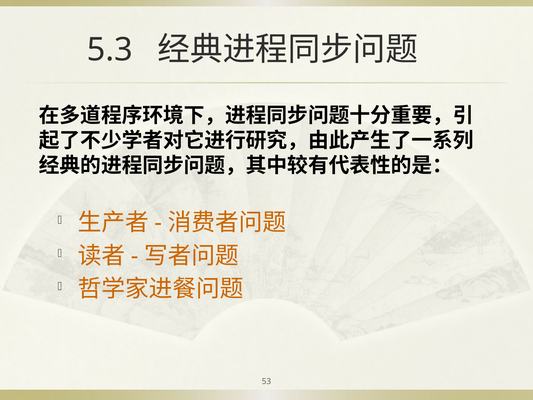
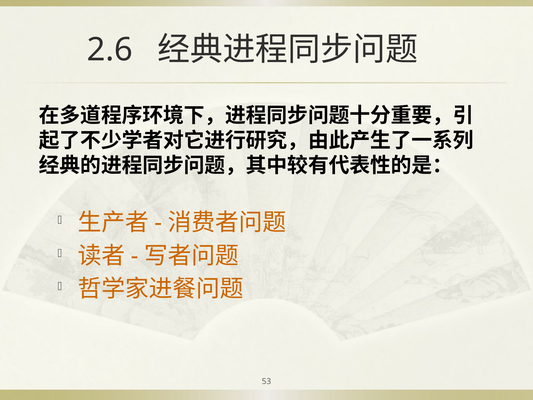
5.3: 5.3 -> 2.6
